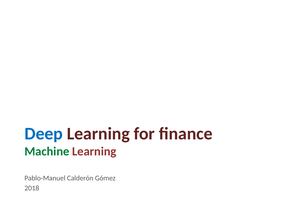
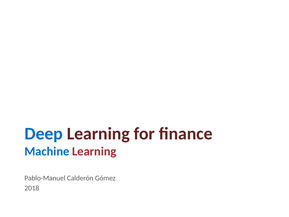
Machine colour: green -> blue
